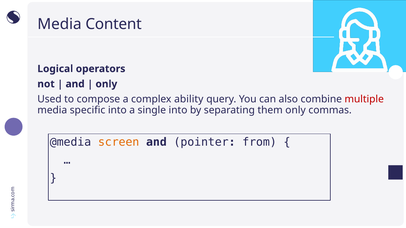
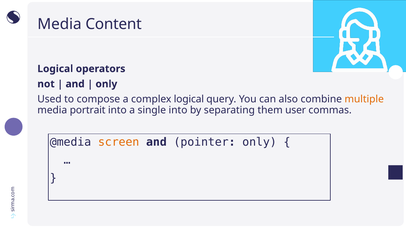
complex ability: ability -> logical
multiple colour: red -> orange
specific: specific -> portrait
them only: only -> user
pointer from: from -> only
